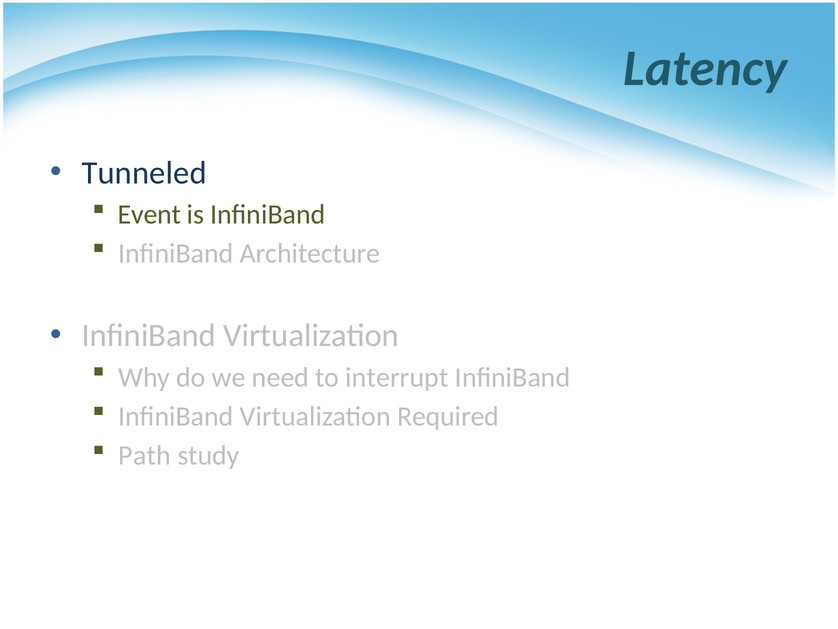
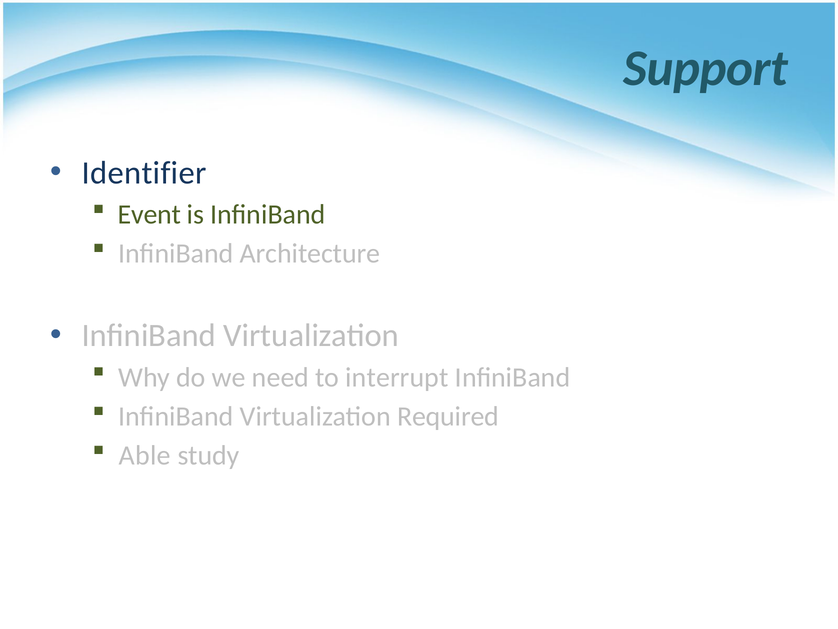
Latency: Latency -> Support
Tunneled: Tunneled -> Identifier
Path: Path -> Able
